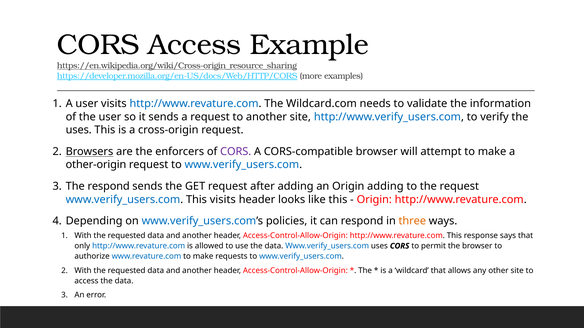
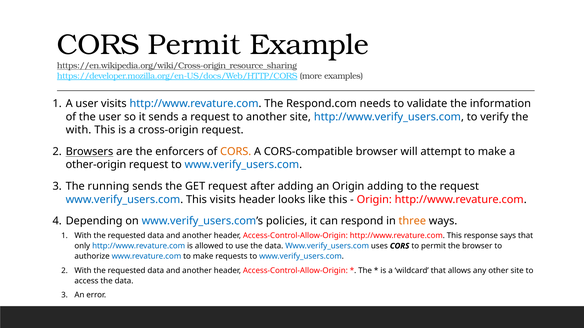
CORS Access: Access -> Permit
Wildcard.com: Wildcard.com -> Respond.com
uses at (79, 130): uses -> with
CORS at (236, 152) colour: purple -> orange
The respond: respond -> running
